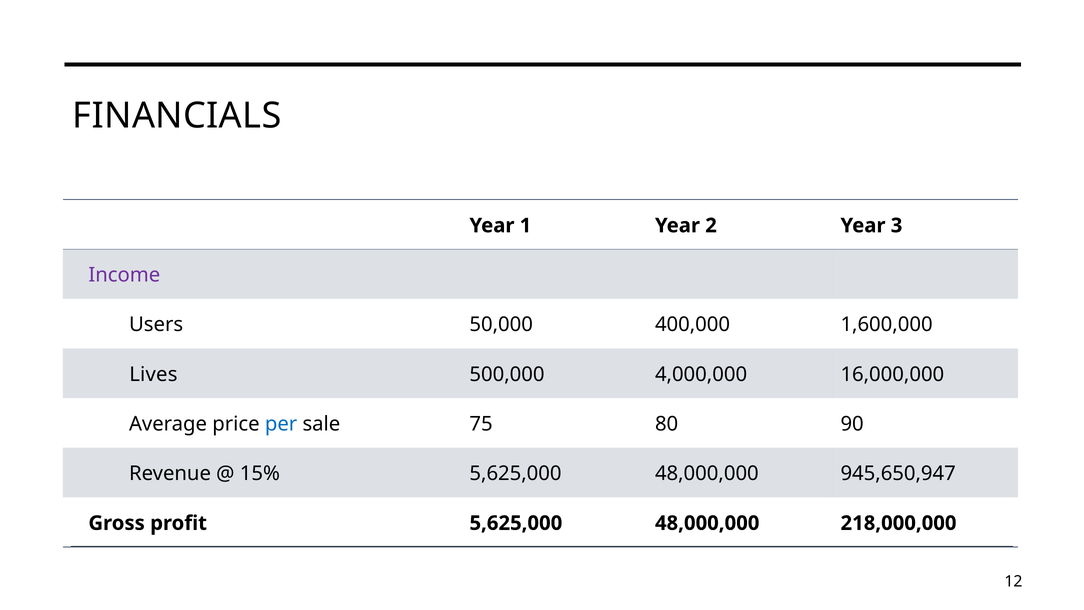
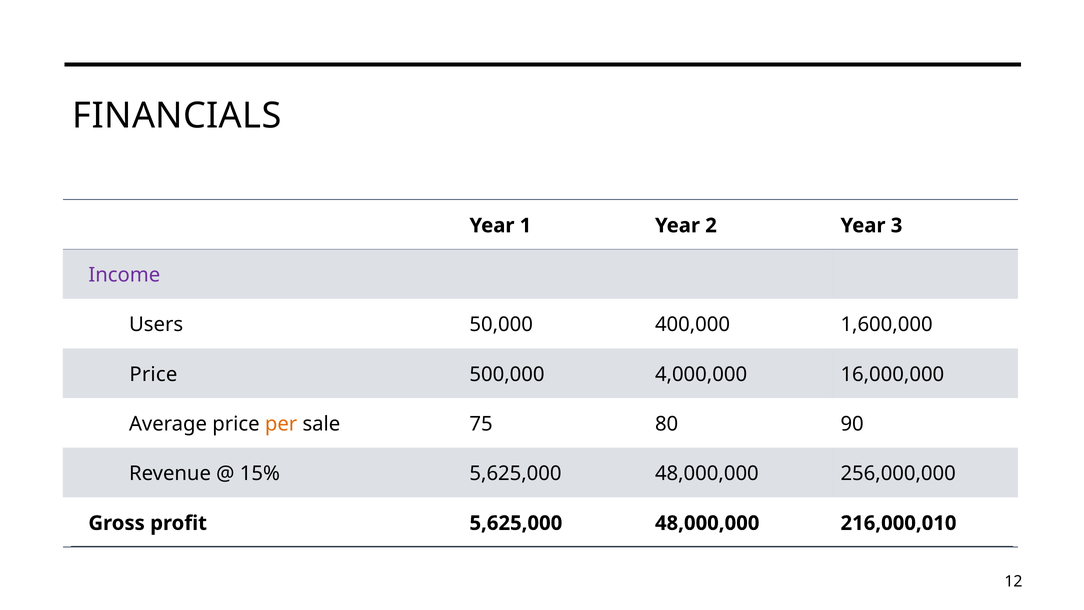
Lives at (153, 374): Lives -> Price
per colour: blue -> orange
945,650,947: 945,650,947 -> 256,000,000
218,000,000: 218,000,000 -> 216,000,010
